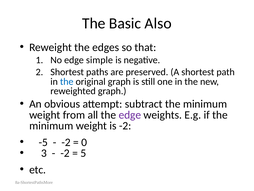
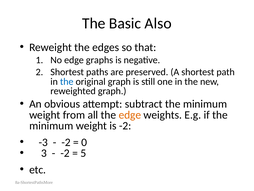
simple: simple -> graphs
edge at (130, 115) colour: purple -> orange
-5: -5 -> -3
